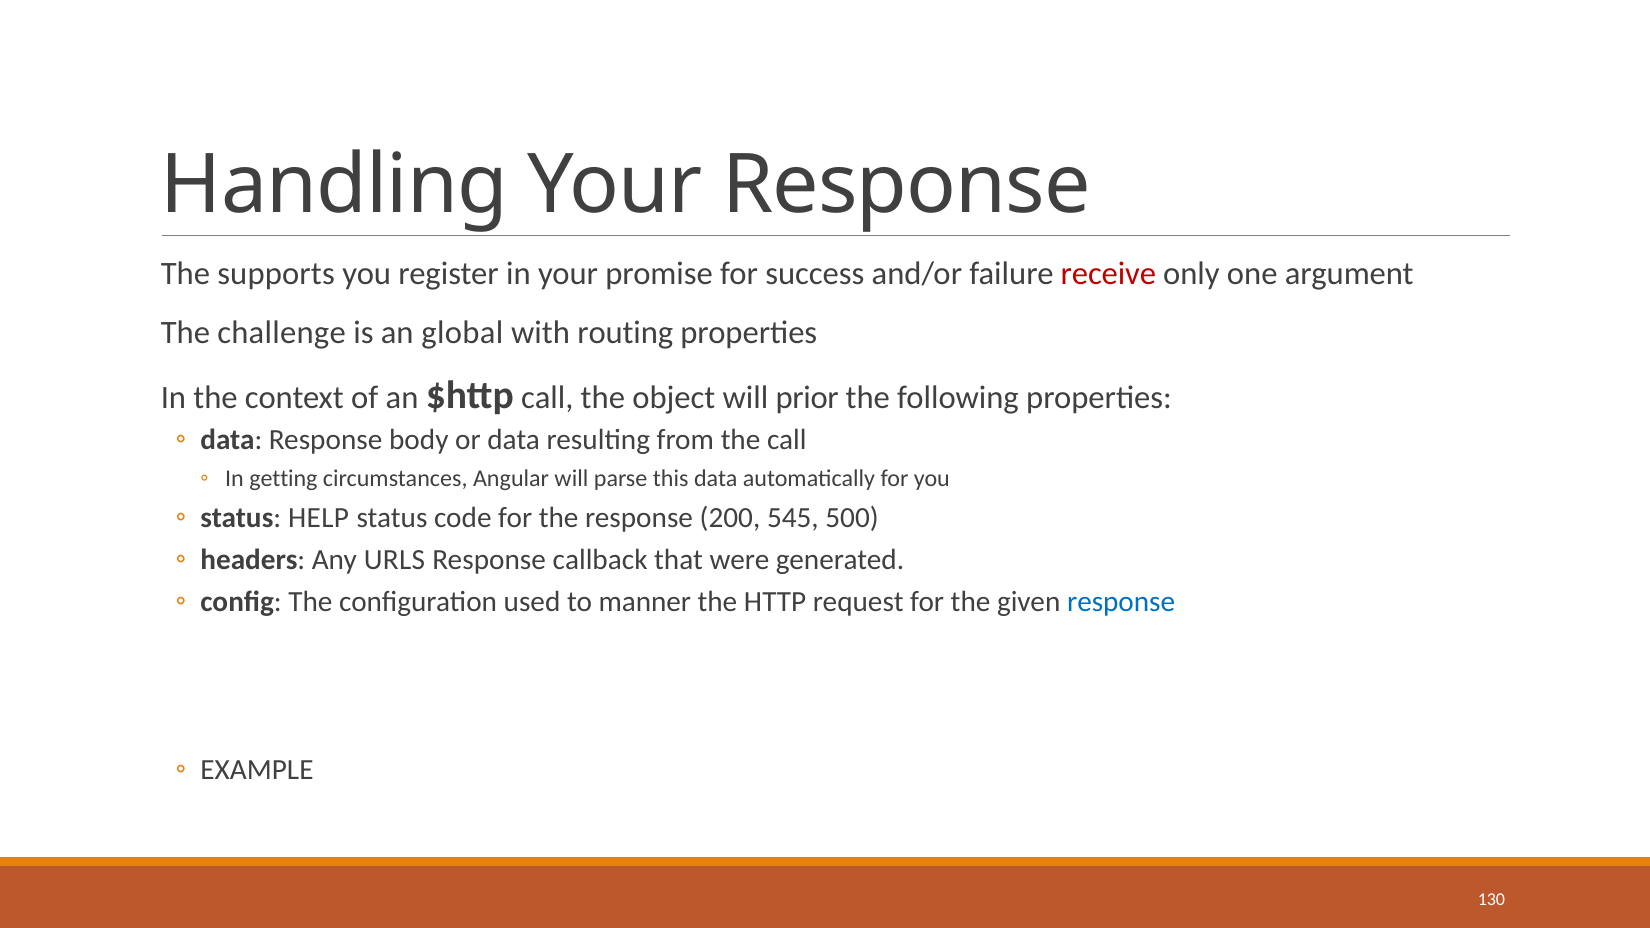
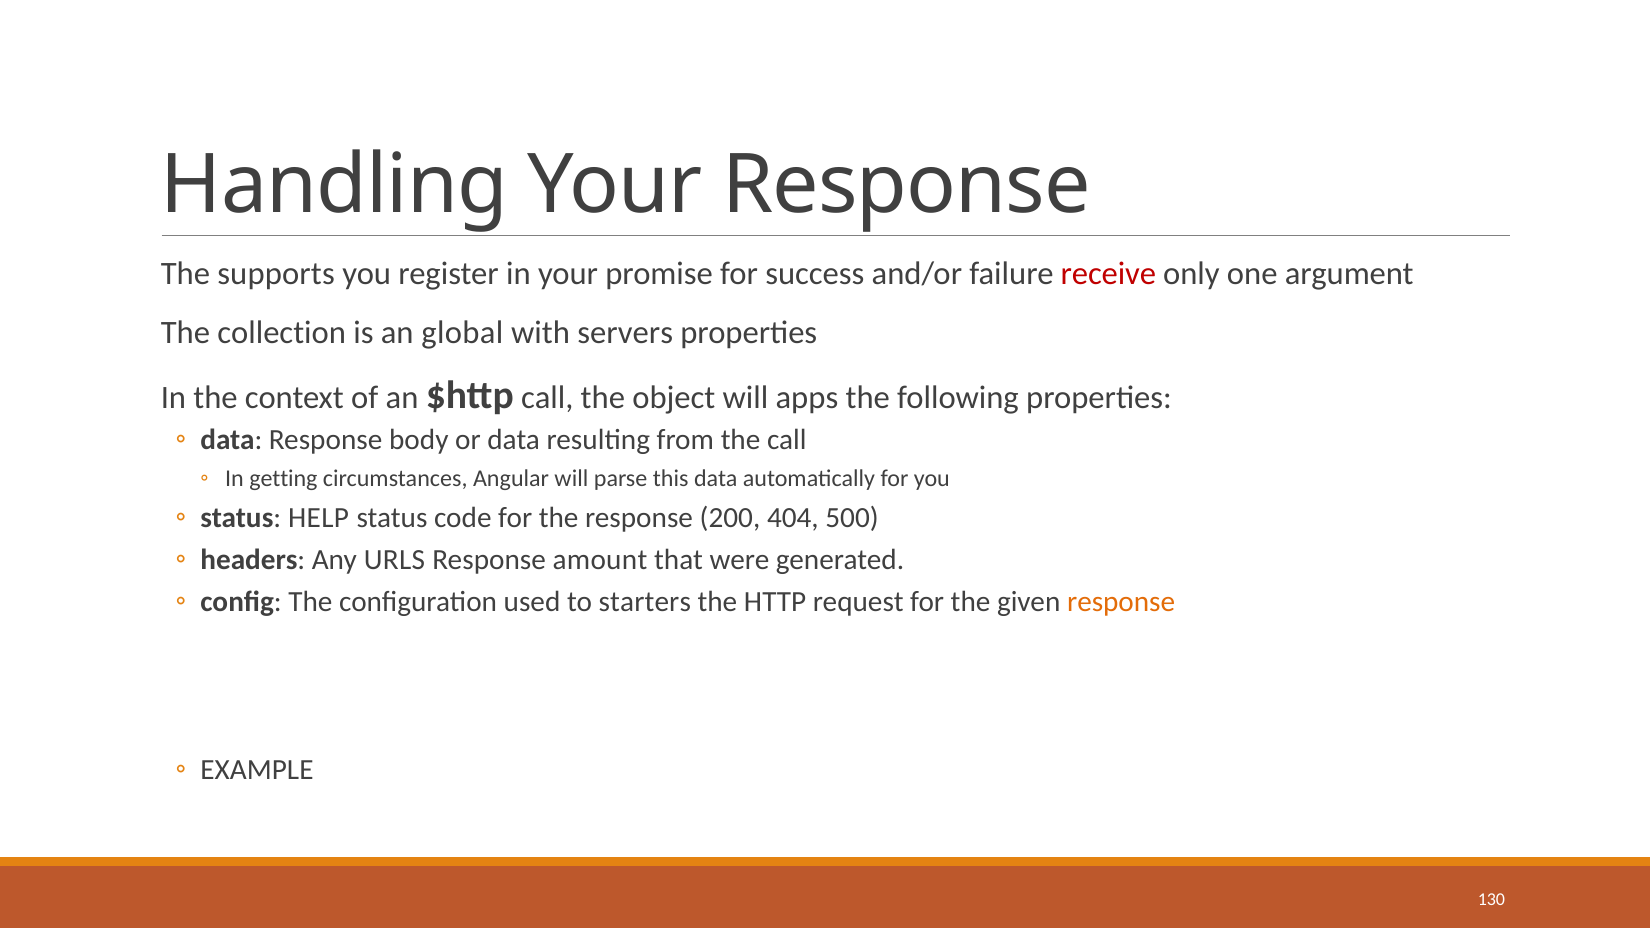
challenge: challenge -> collection
routing: routing -> servers
prior: prior -> apps
545: 545 -> 404
callback: callback -> amount
manner: manner -> starters
response at (1121, 602) colour: blue -> orange
